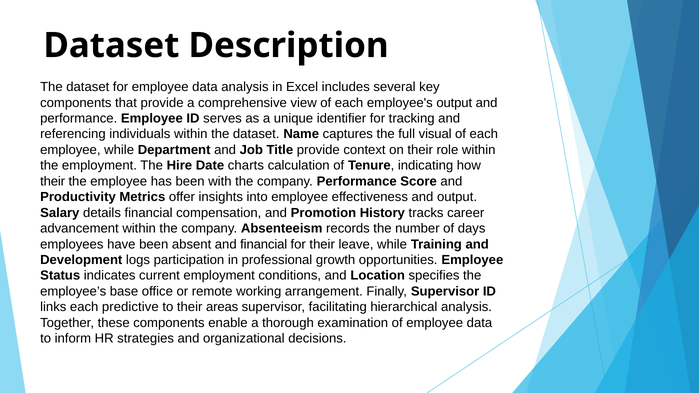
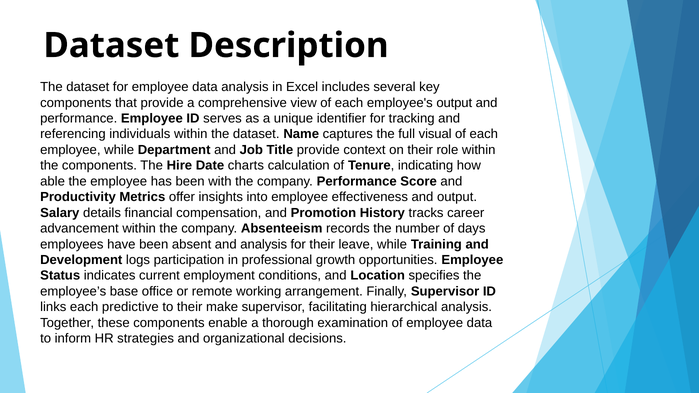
the employment: employment -> components
their at (53, 181): their -> able
and financial: financial -> analysis
areas: areas -> make
